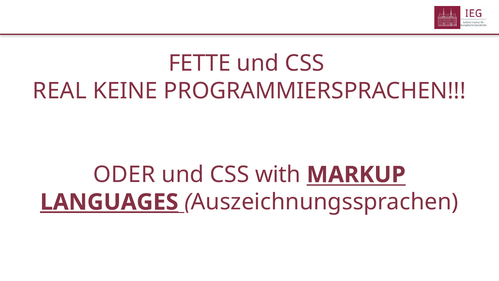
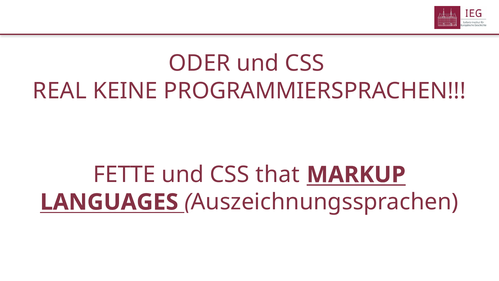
FETTE: FETTE -> ODER
ODER: ODER -> FETTE
with: with -> that
LANGUAGES underline: present -> none
